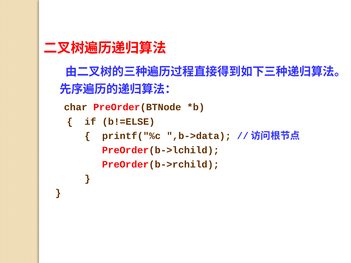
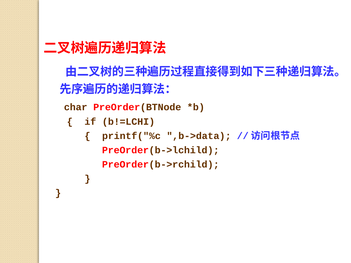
b!=ELSE: b!=ELSE -> b!=LCHI
